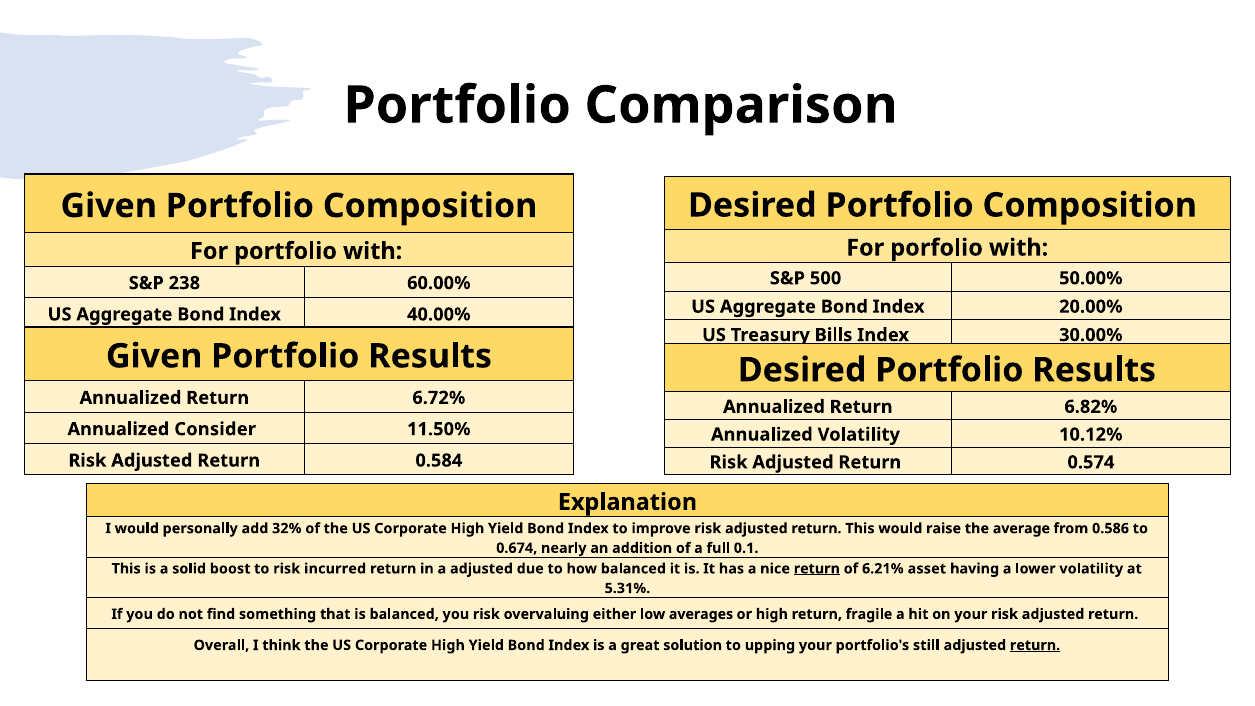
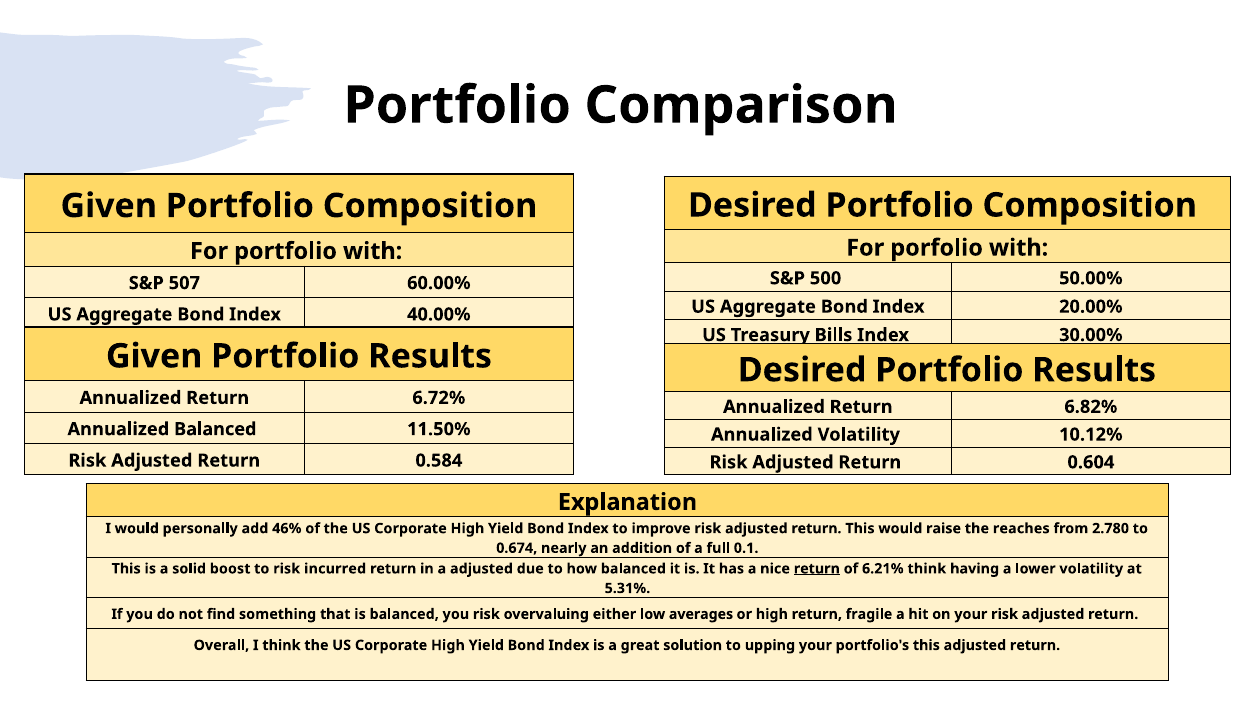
238: 238 -> 507
Annualized Consider: Consider -> Balanced
0.574: 0.574 -> 0.604
32%: 32% -> 46%
average: average -> reaches
0.586: 0.586 -> 2.780
6.21% asset: asset -> think
portfolio's still: still -> this
return at (1035, 645) underline: present -> none
